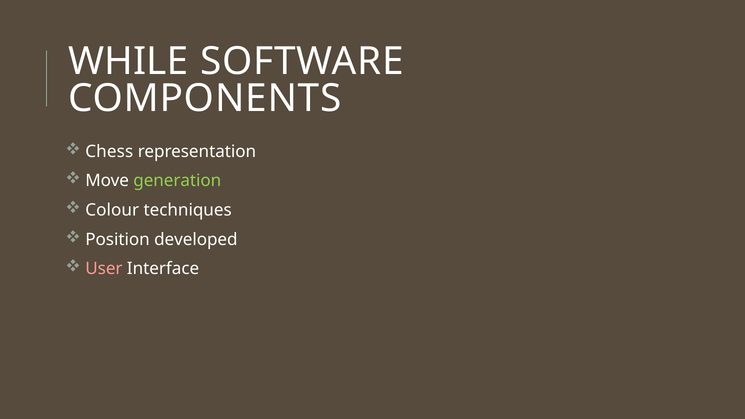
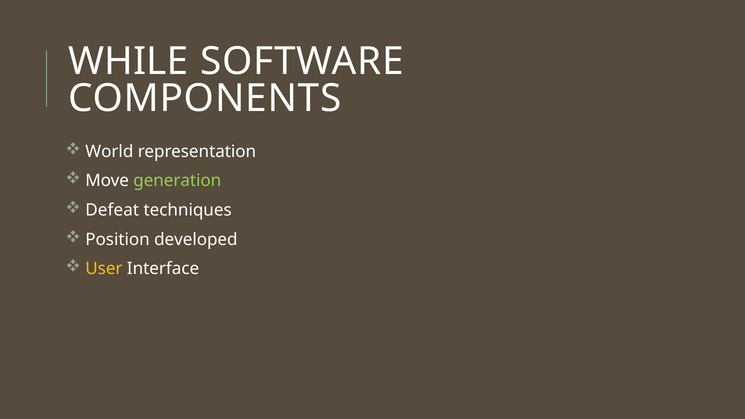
Chess: Chess -> World
Colour: Colour -> Defeat
User colour: pink -> yellow
